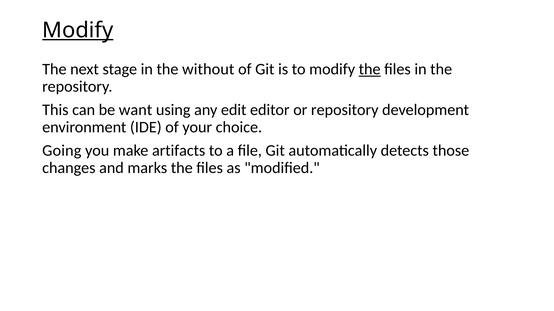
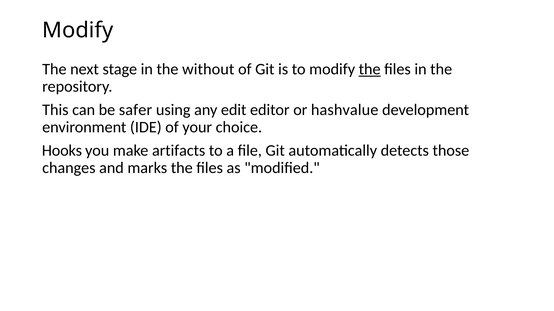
Modify at (78, 30) underline: present -> none
want: want -> safer
or repository: repository -> hashvalue
Going: Going -> Hooks
